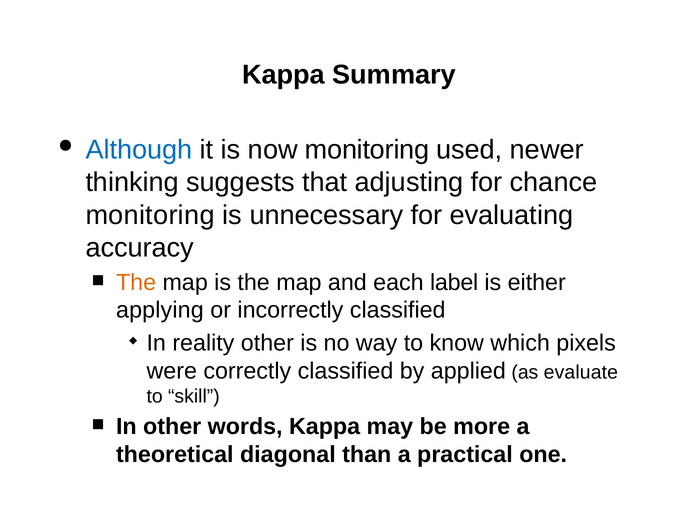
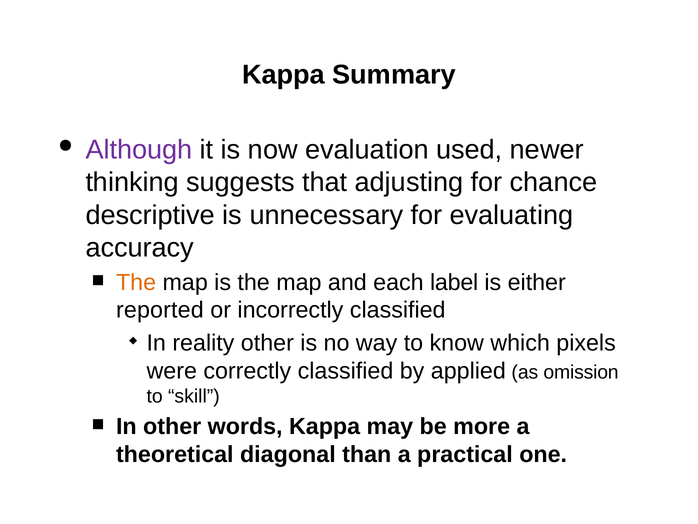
Although colour: blue -> purple
now monitoring: monitoring -> evaluation
monitoring at (150, 215): monitoring -> descriptive
applying: applying -> reported
evaluate: evaluate -> omission
